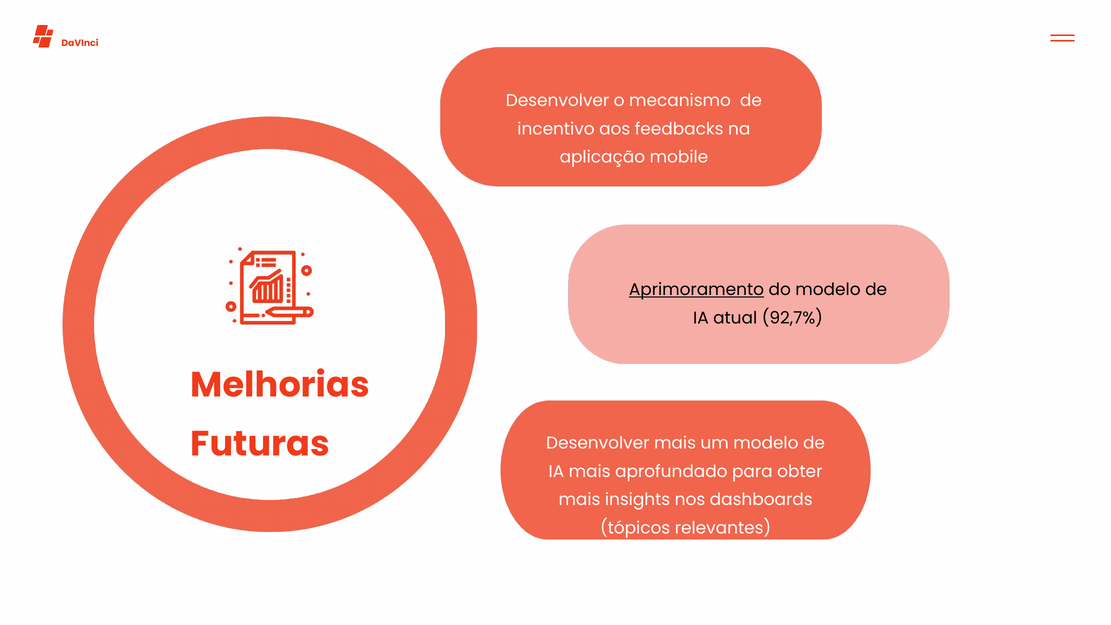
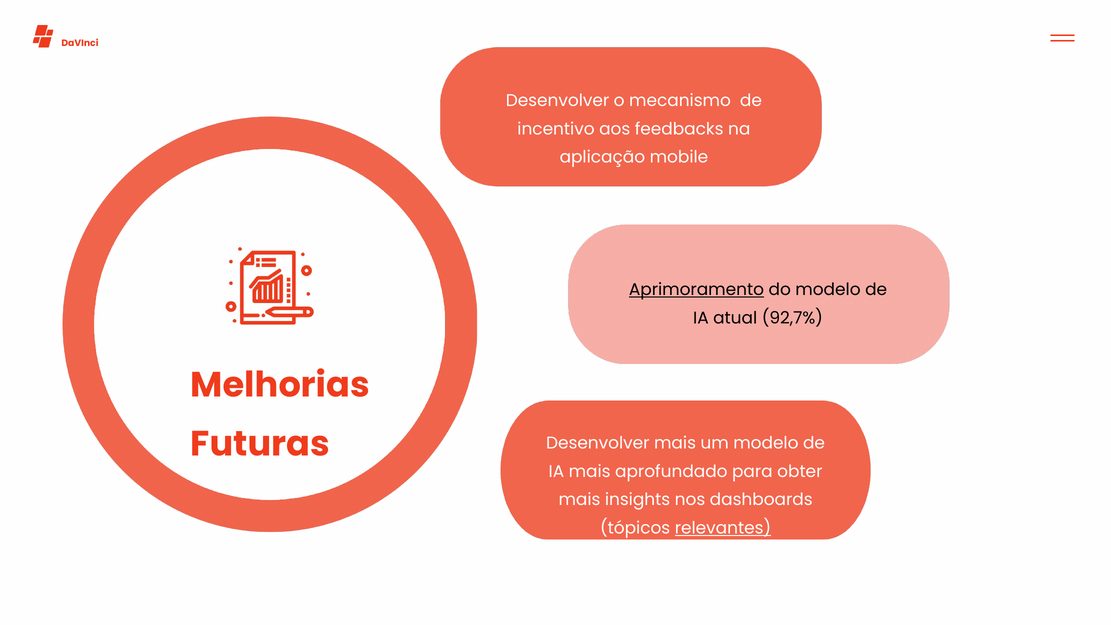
relevantes underline: none -> present
